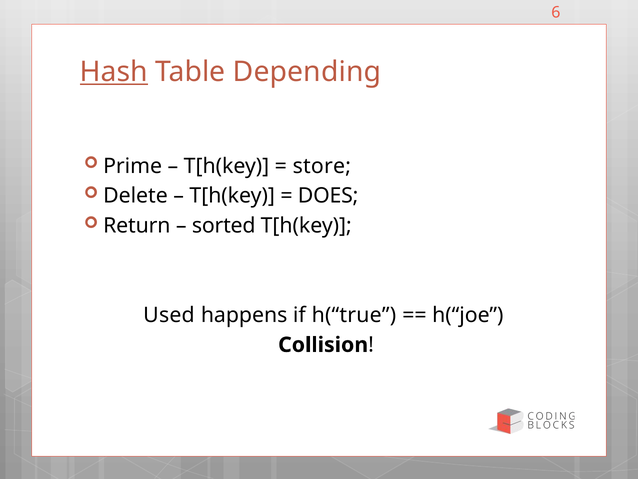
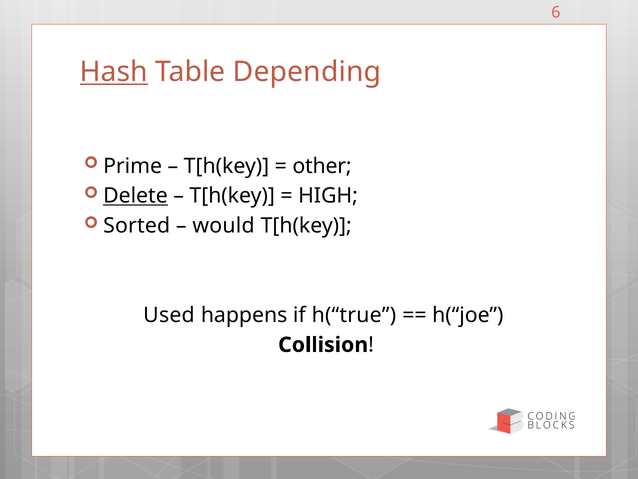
store: store -> other
Delete underline: none -> present
DOES: DOES -> HIGH
Return: Return -> Sorted
sorted: sorted -> would
